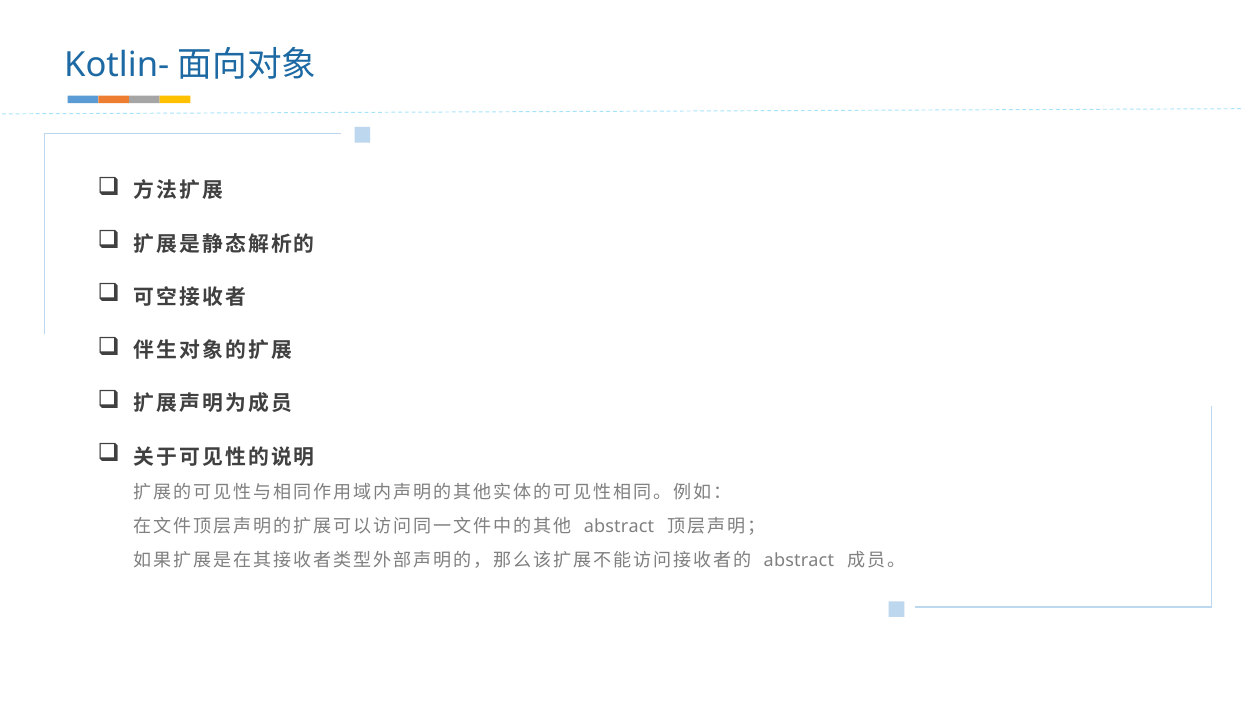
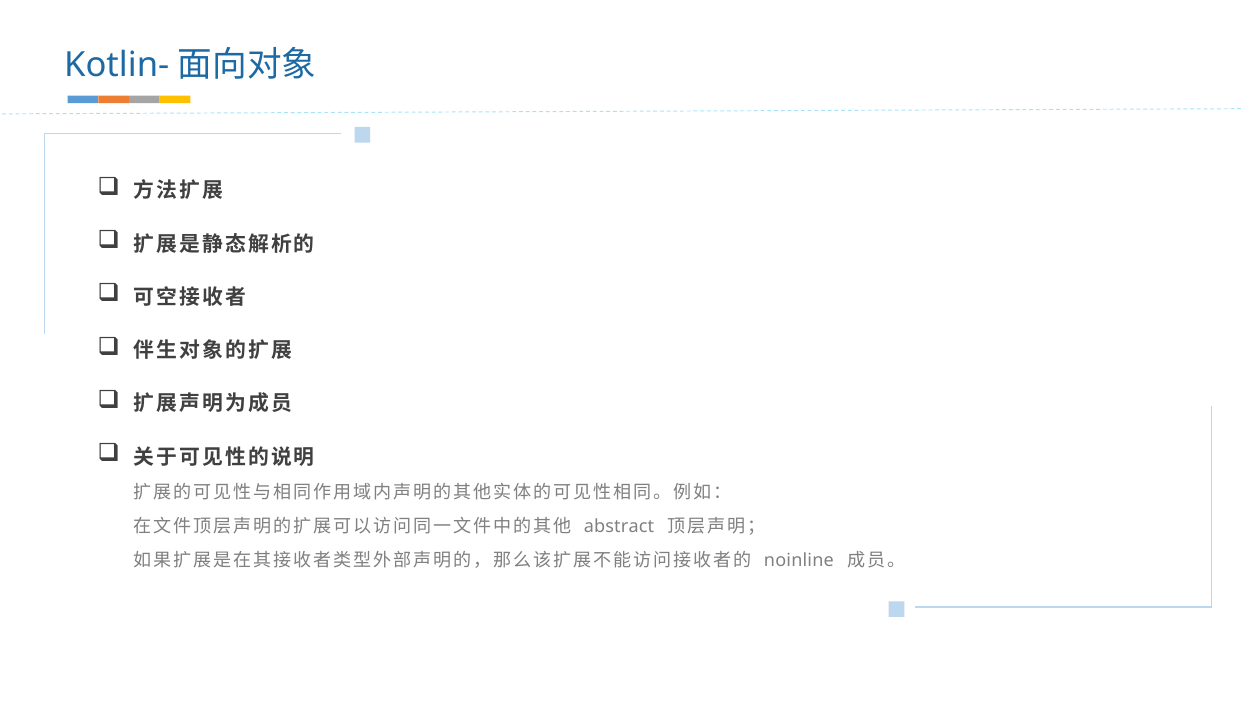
abstract at (799, 560): abstract -> noinline
